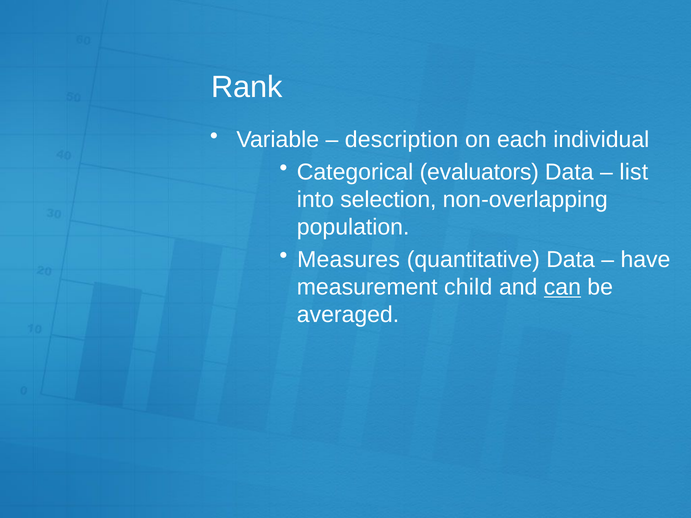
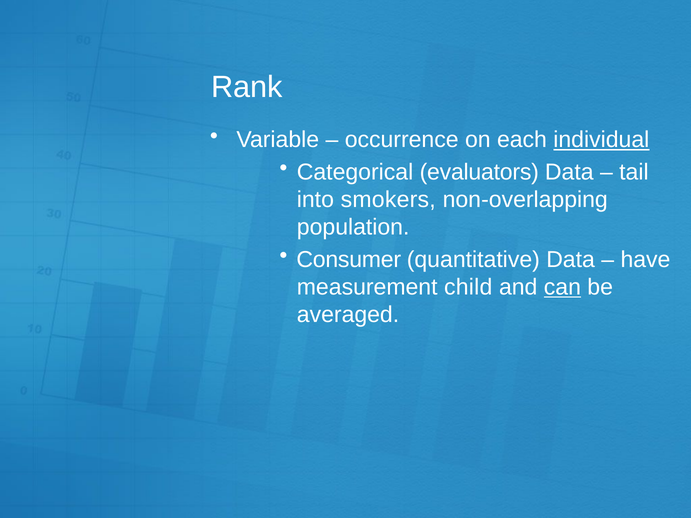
description: description -> occurrence
individual underline: none -> present
list: list -> tail
selection: selection -> smokers
Measures: Measures -> Consumer
